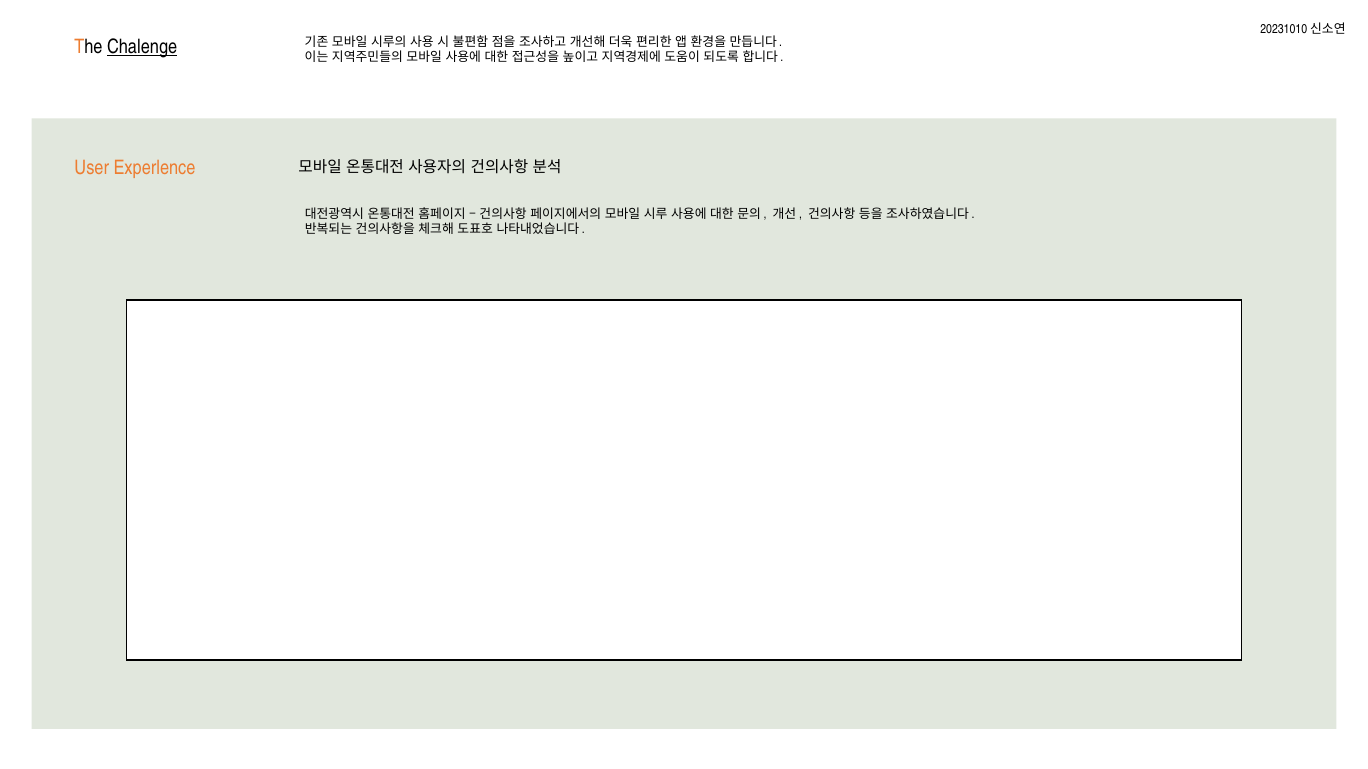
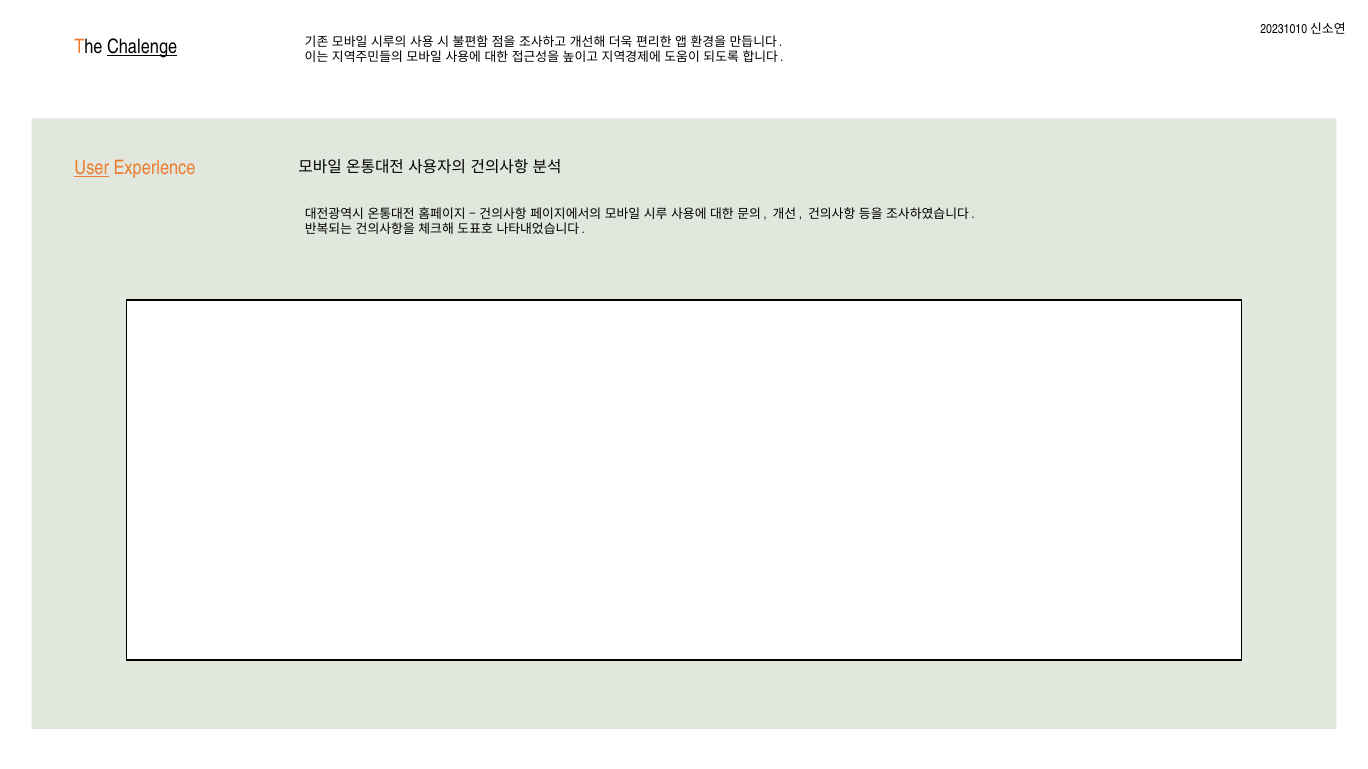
User underline: none -> present
